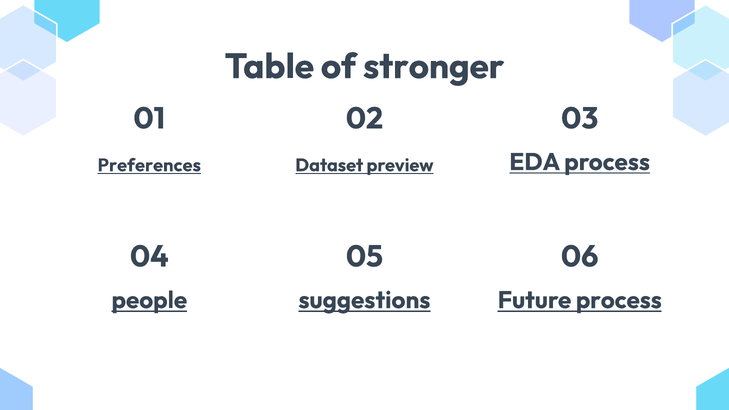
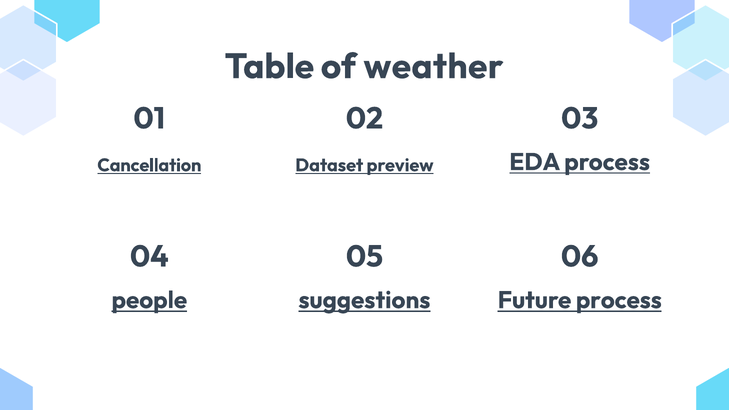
stronger: stronger -> weather
Preferences: Preferences -> Cancellation
